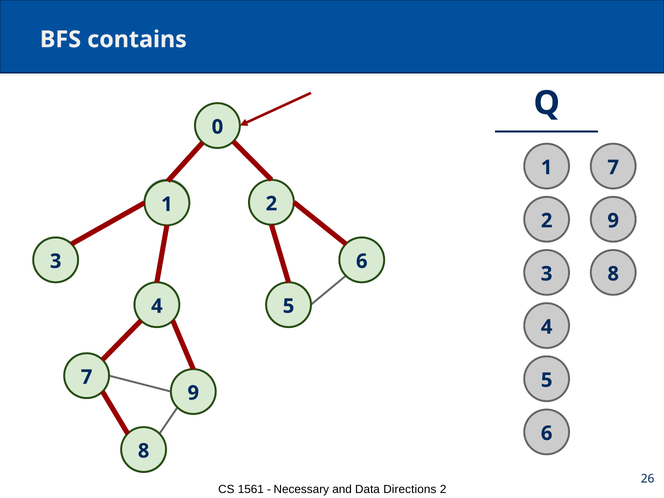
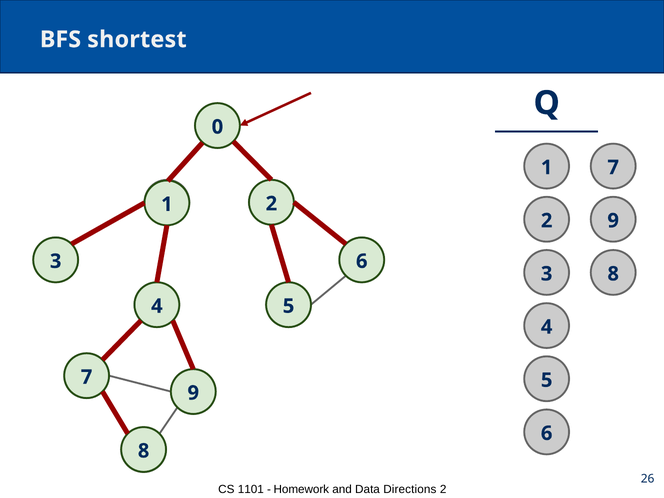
contains: contains -> shortest
1561: 1561 -> 1101
Necessary: Necessary -> Homework
